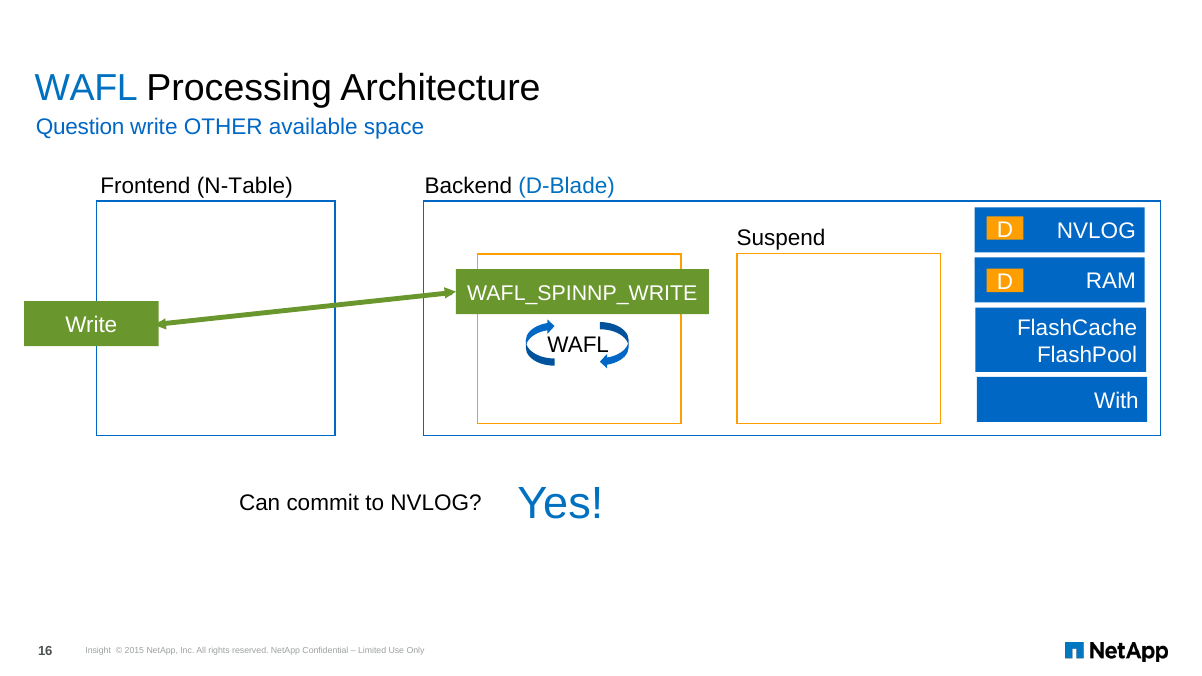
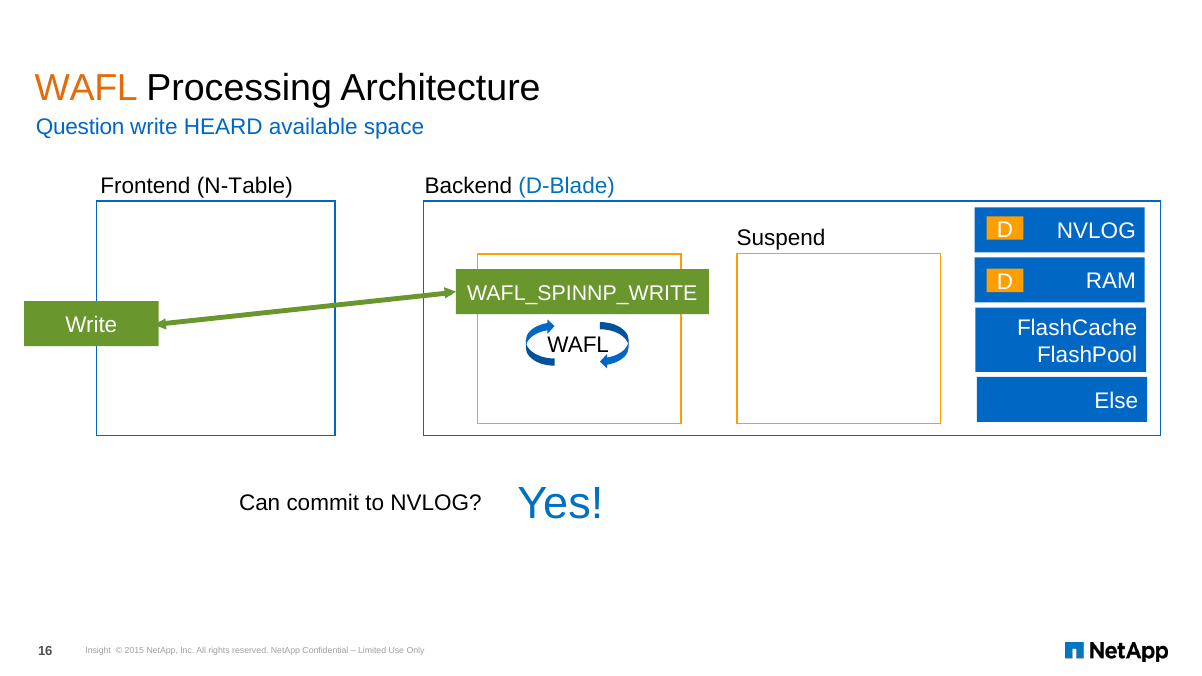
WAFL at (86, 88) colour: blue -> orange
OTHER: OTHER -> HEARD
With: With -> Else
